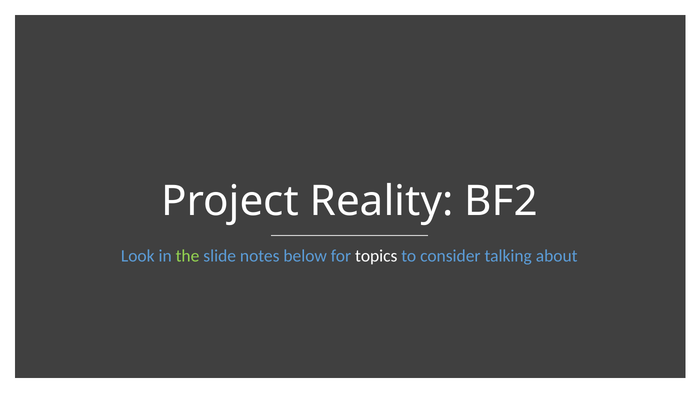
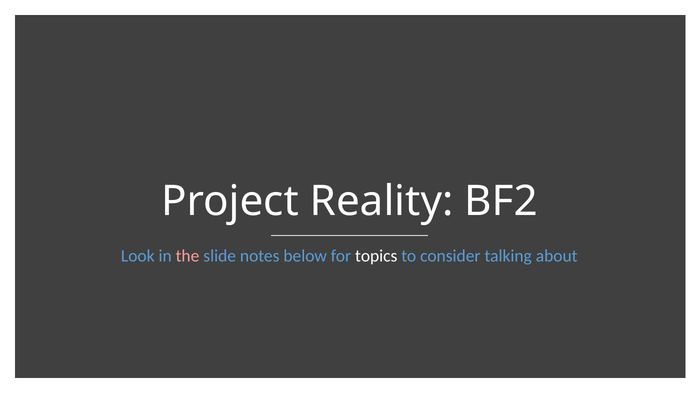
the colour: light green -> pink
